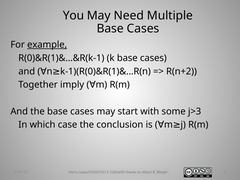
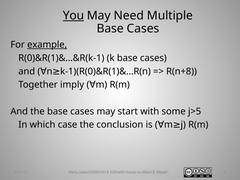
You underline: none -> present
R(n+2: R(n+2 -> R(n+8
j>3: j>3 -> j>5
